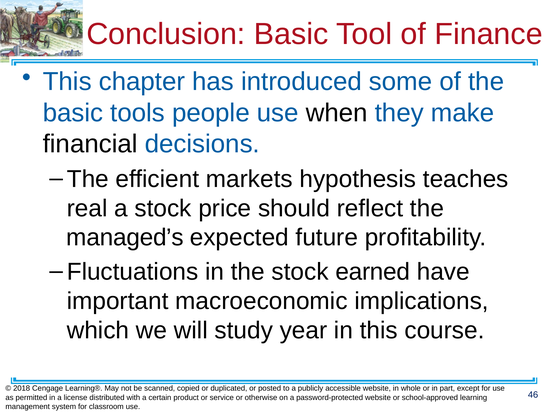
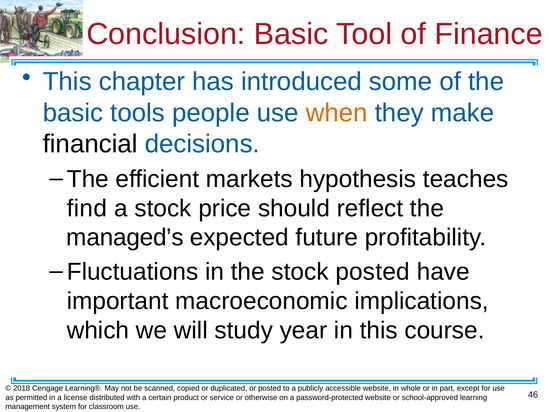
when colour: black -> orange
real: real -> find
stock earned: earned -> posted
